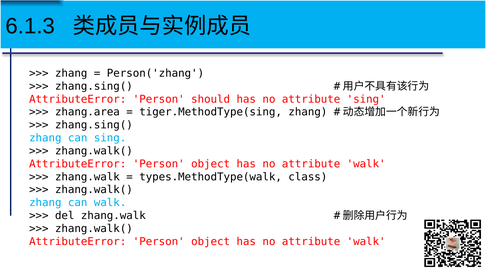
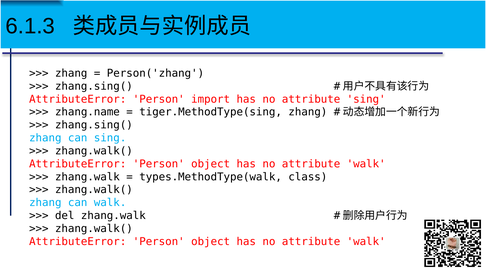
should: should -> import
zhang.area: zhang.area -> zhang.name
